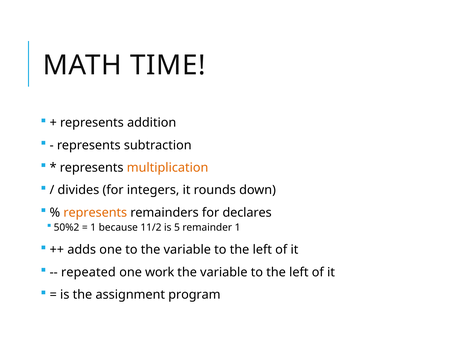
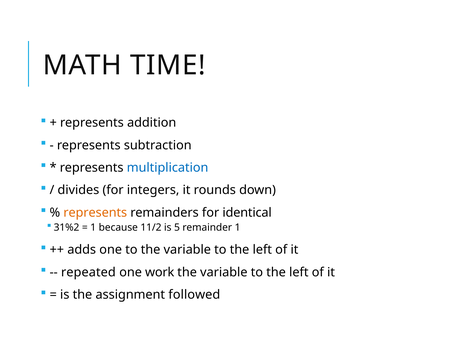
multiplication colour: orange -> blue
declares: declares -> identical
50%2: 50%2 -> 31%2
program: program -> followed
